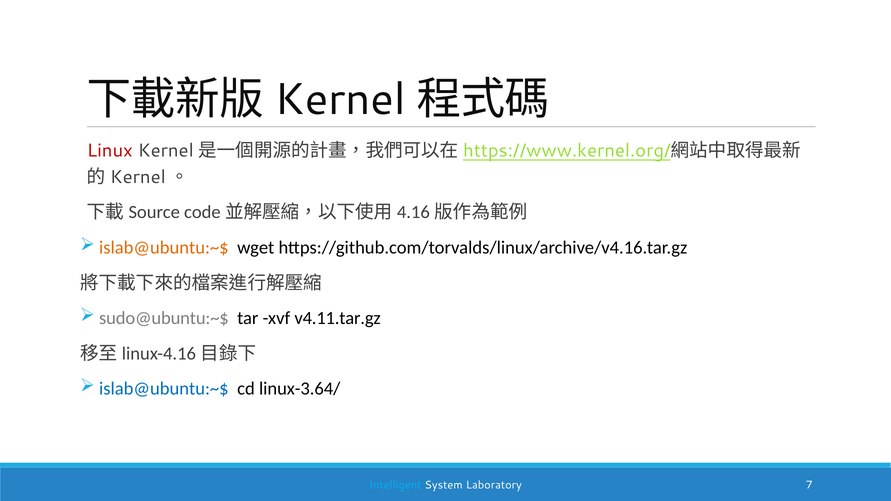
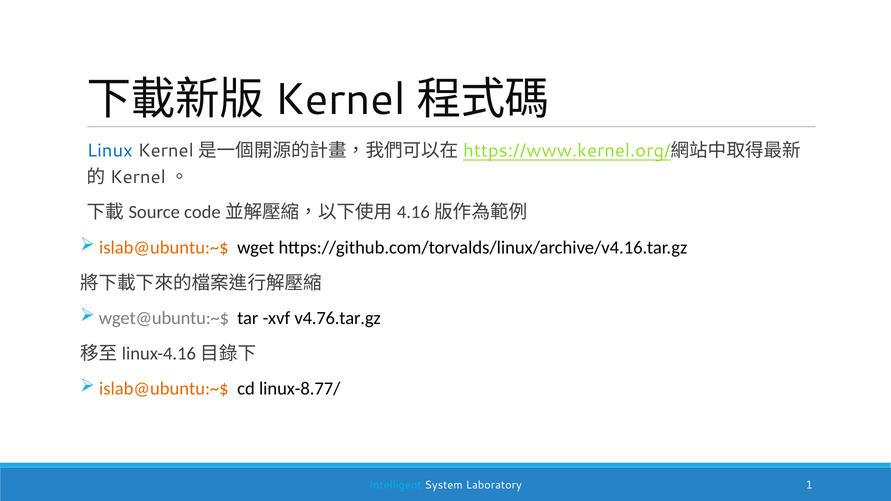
Linux colour: red -> blue
sudo@ubuntu:~$: sudo@ubuntu:~$ -> wget@ubuntu:~$
v4.11.tar.gz: v4.11.tar.gz -> v4.76.tar.gz
islab@ubuntu:~$ at (164, 389) colour: blue -> orange
linux-3.64/: linux-3.64/ -> linux-8.77/
7: 7 -> 1
